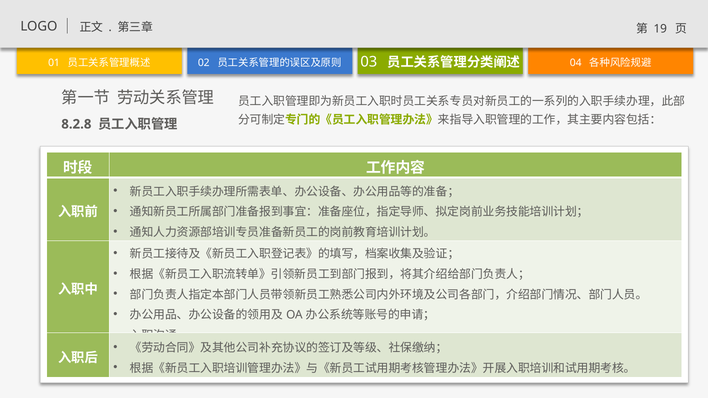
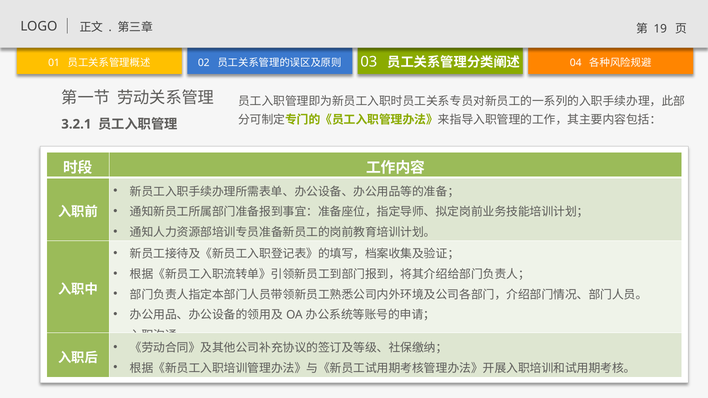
8.2.8: 8.2.8 -> 3.2.1
